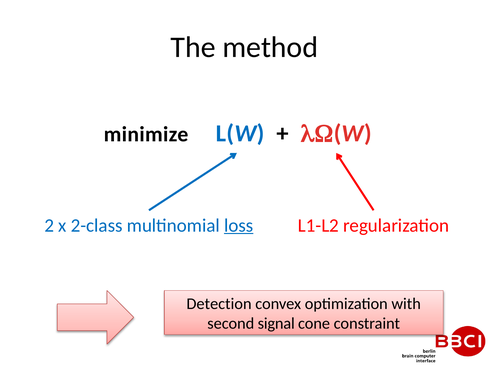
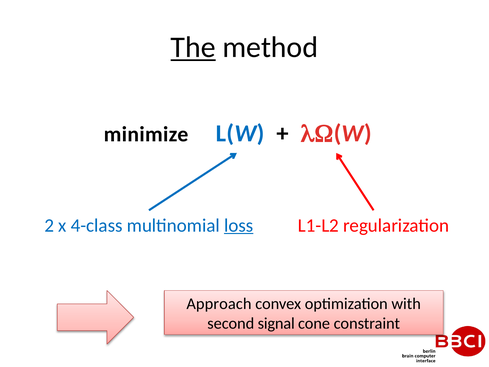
The underline: none -> present
2-class: 2-class -> 4-class
Detection: Detection -> Approach
